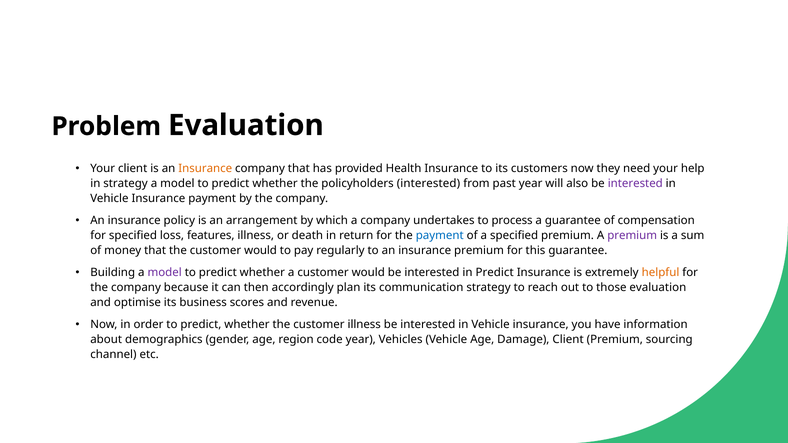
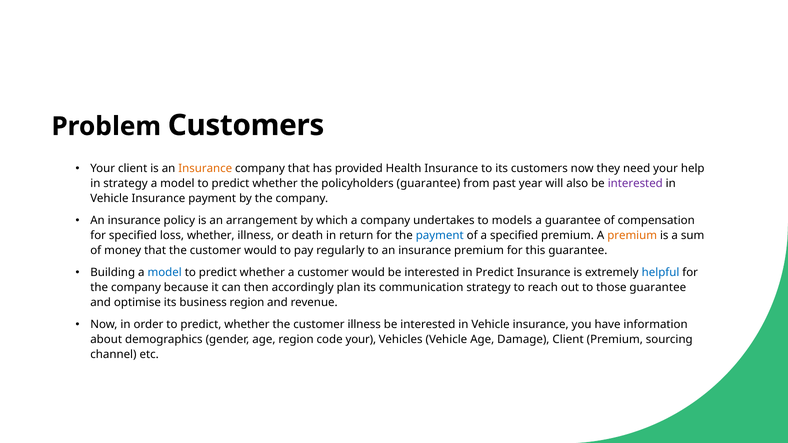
Problem Evaluation: Evaluation -> Customers
policyholders interested: interested -> guarantee
process: process -> models
loss features: features -> whether
premium at (632, 236) colour: purple -> orange
model at (165, 273) colour: purple -> blue
helpful colour: orange -> blue
those evaluation: evaluation -> guarantee
business scores: scores -> region
code year: year -> your
